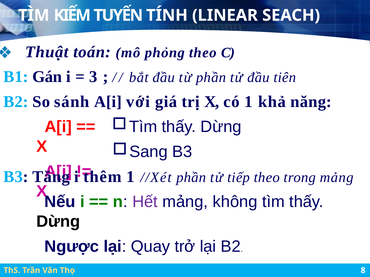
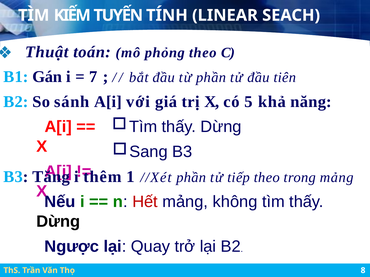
3: 3 -> 7
có 1: 1 -> 5
Hết colour: purple -> red
